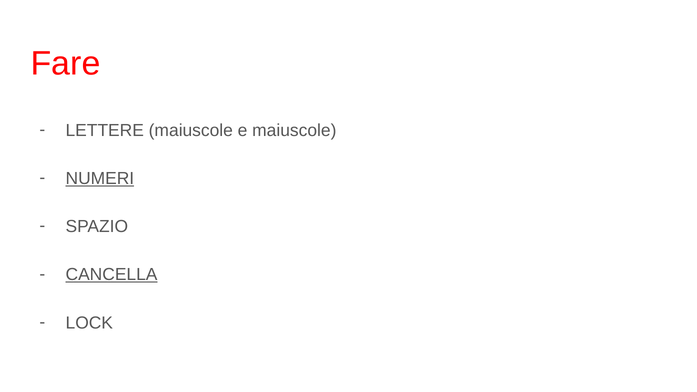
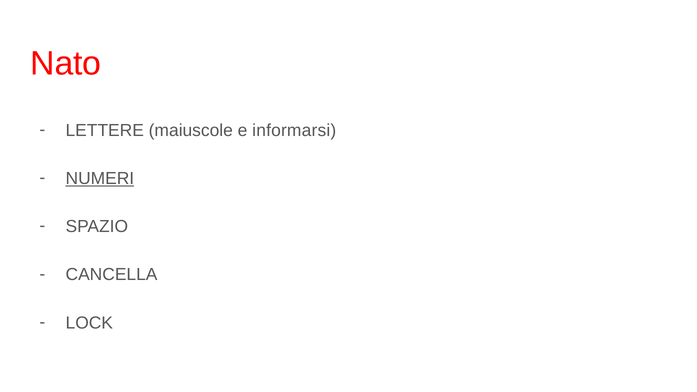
Fare: Fare -> Nato
e maiuscole: maiuscole -> informarsi
CANCELLA underline: present -> none
